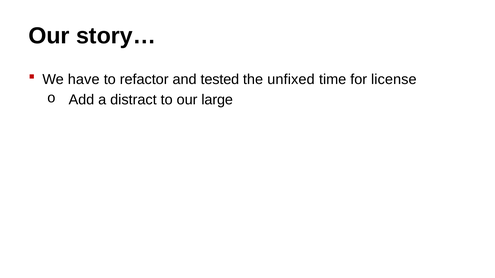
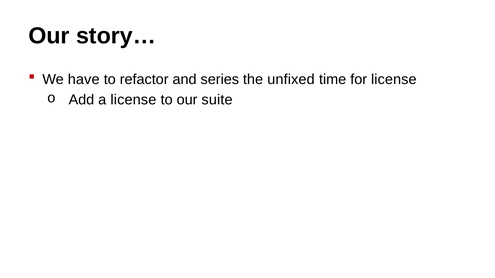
tested: tested -> series
a distract: distract -> license
large: large -> suite
